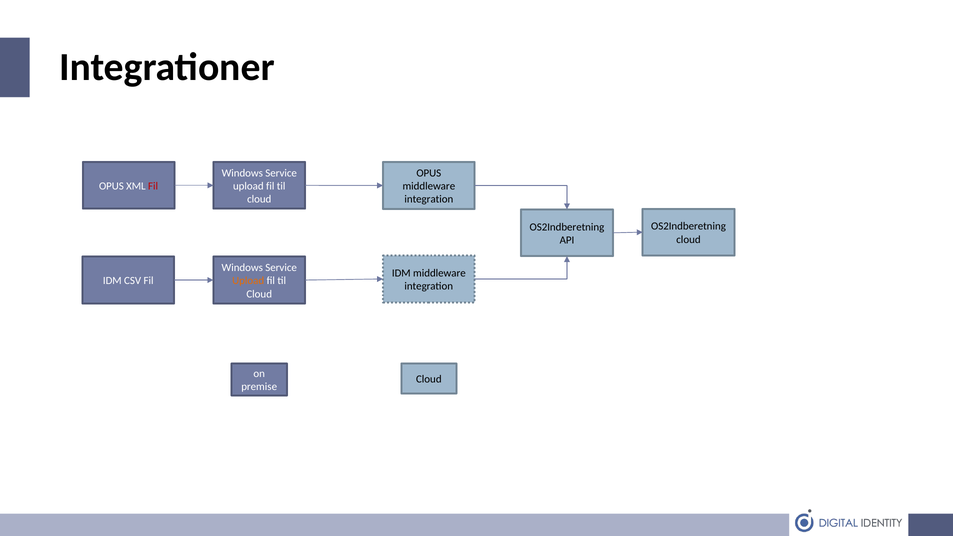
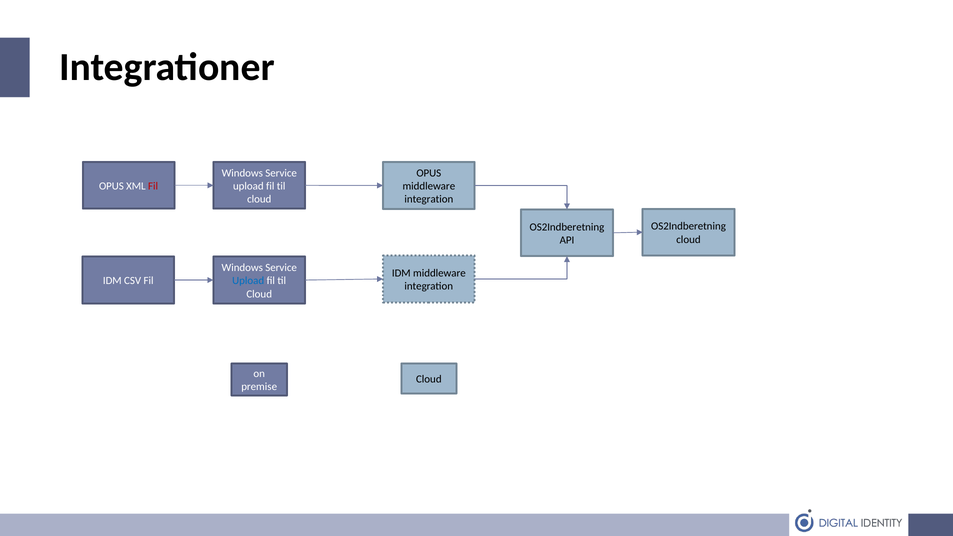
Upload at (248, 281) colour: orange -> blue
